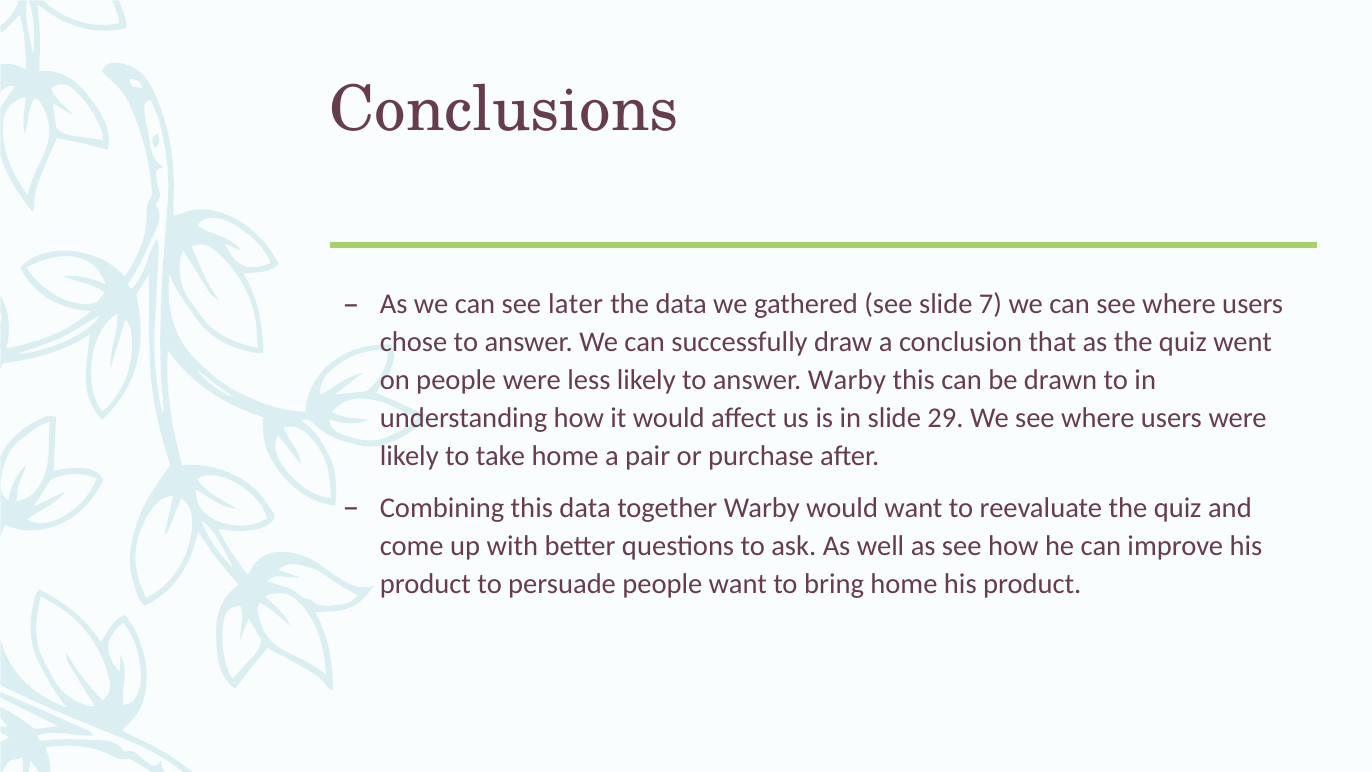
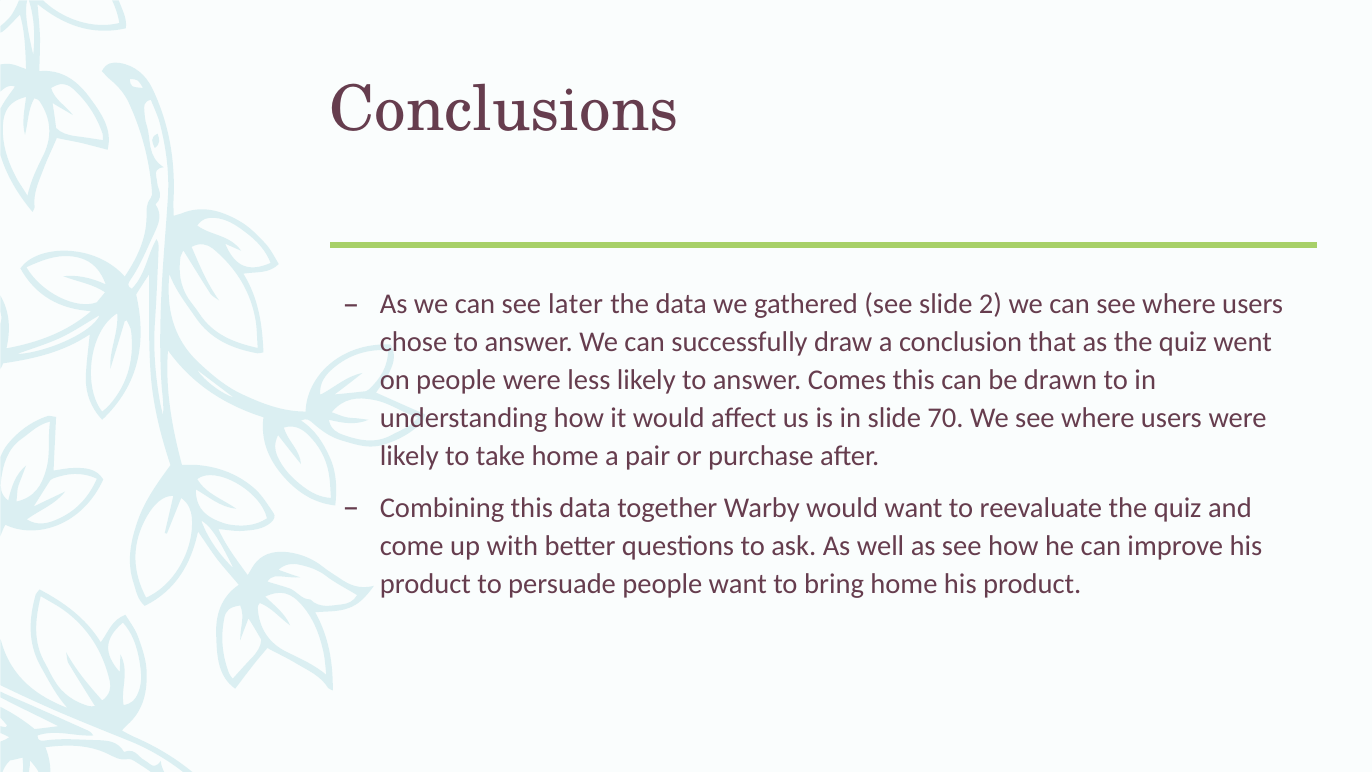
7: 7 -> 2
answer Warby: Warby -> Comes
29: 29 -> 70
